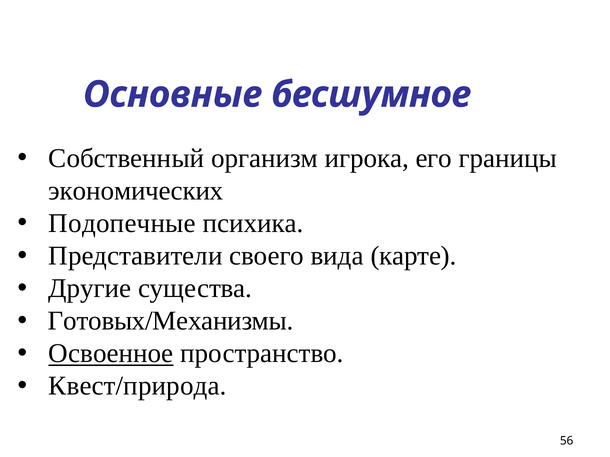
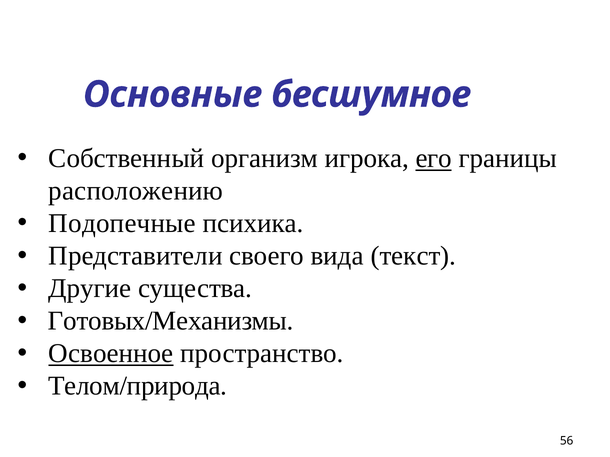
его underline: none -> present
экономических: экономических -> расположению
карте: карте -> текст
Квест/природа: Квест/природа -> Телом/природа
